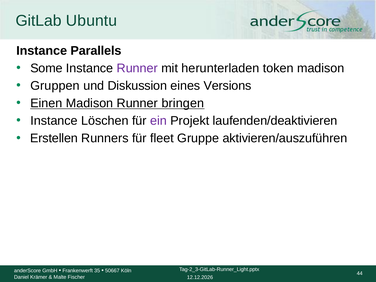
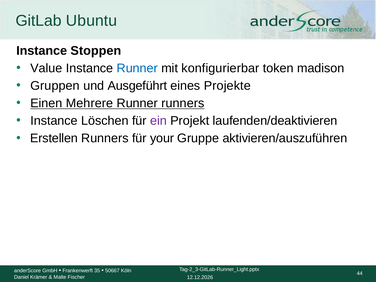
Parallels: Parallels -> Stoppen
Some: Some -> Value
Runner at (137, 68) colour: purple -> blue
herunterladen: herunterladen -> konfigurierbar
Diskussion: Diskussion -> Ausgeführt
Versions: Versions -> Projekte
Einen Madison: Madison -> Mehrere
Runner bringen: bringen -> runners
fleet: fleet -> your
